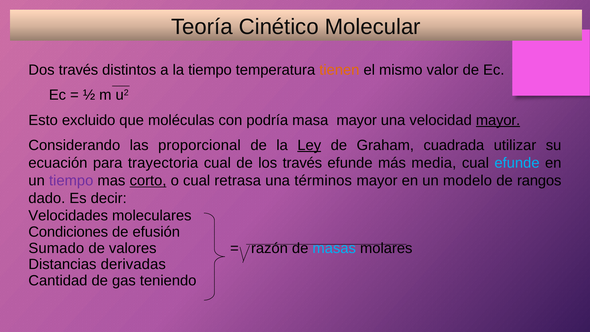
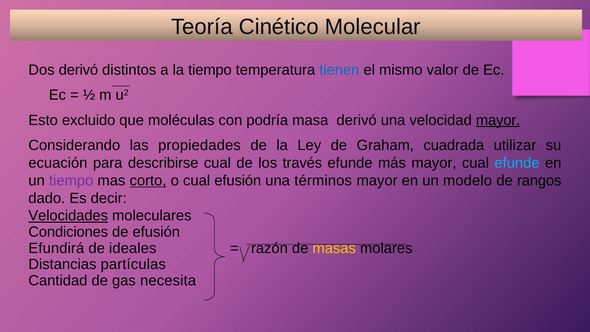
Dos través: través -> derivó
tienen colour: orange -> blue
masa mayor: mayor -> derivó
proporcional: proporcional -> propiedades
Ley underline: present -> none
trayectoria: trayectoria -> describirse
más media: media -> mayor
cual retrasa: retrasa -> efusión
Velocidades underline: none -> present
Sumado: Sumado -> Efundirá
valores: valores -> ideales
masas colour: light blue -> yellow
derivadas: derivadas -> partículas
teniendo: teniendo -> necesita
